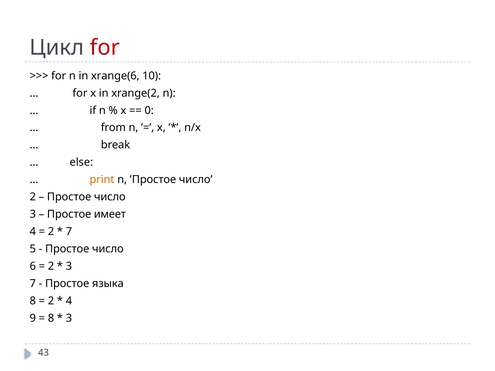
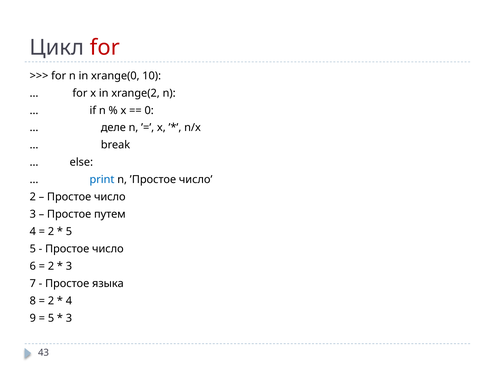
xrange(6: xrange(6 -> xrange(0
from: from -> деле
print colour: orange -> blue
имеет: имеет -> путем
7 at (69, 232): 7 -> 5
8 at (51, 318): 8 -> 5
